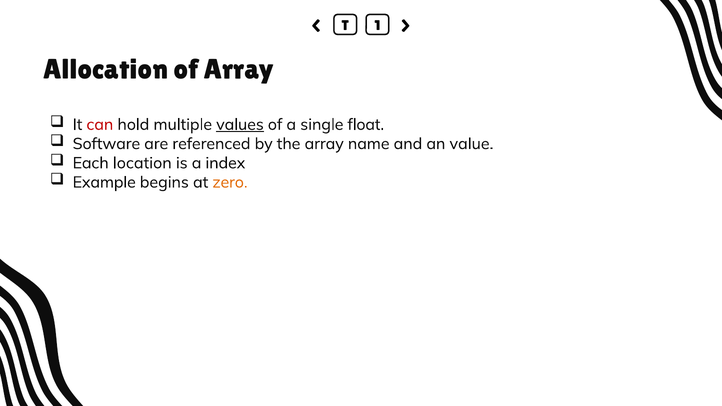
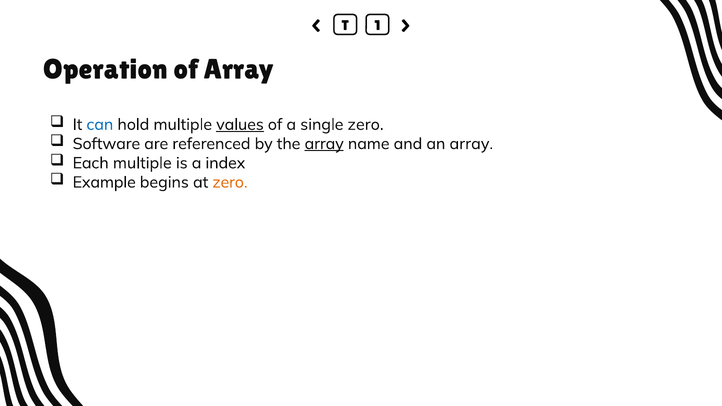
Allocation: Allocation -> Operation
can colour: red -> blue
single float: float -> zero
array at (324, 144) underline: none -> present
an value: value -> array
Each location: location -> multiple
